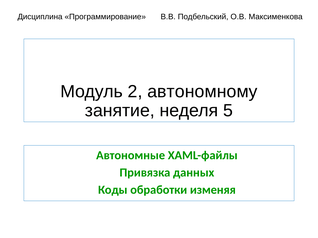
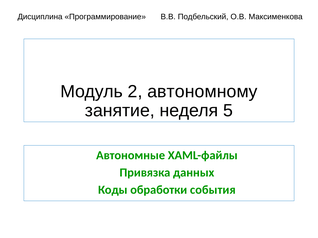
изменяя: изменяя -> события
